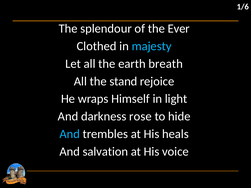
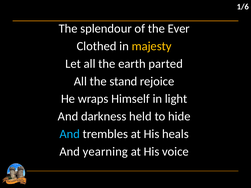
majesty colour: light blue -> yellow
breath: breath -> parted
rose: rose -> held
salvation: salvation -> yearning
